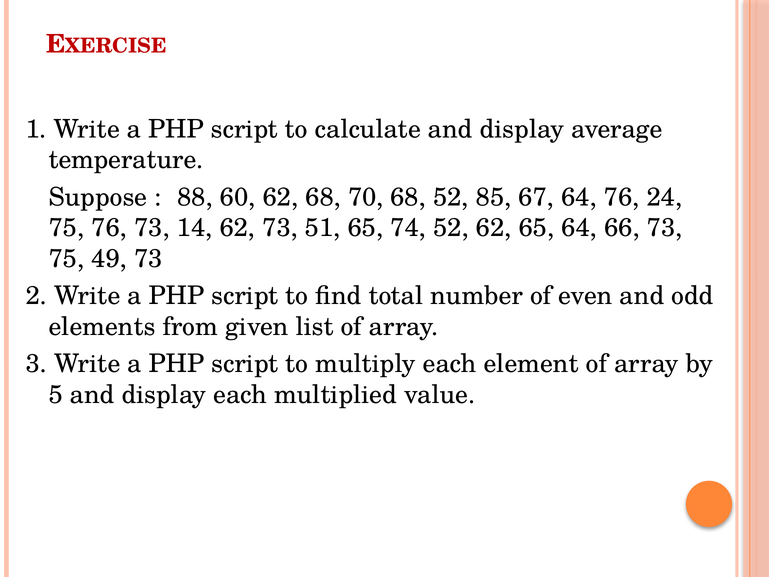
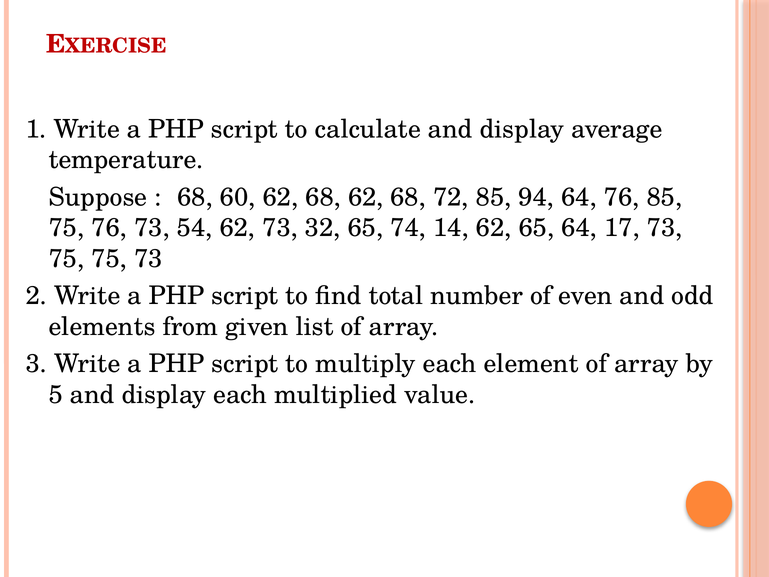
88 at (195, 197): 88 -> 68
68 70: 70 -> 62
68 52: 52 -> 72
67: 67 -> 94
76 24: 24 -> 85
14: 14 -> 54
51: 51 -> 32
74 52: 52 -> 14
66: 66 -> 17
75 49: 49 -> 75
